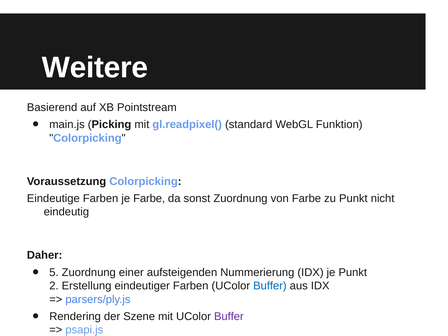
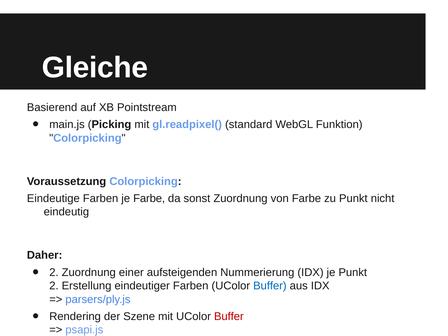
Weitere: Weitere -> Gleiche
5 at (54, 272): 5 -> 2
Buffer at (229, 317) colour: purple -> red
